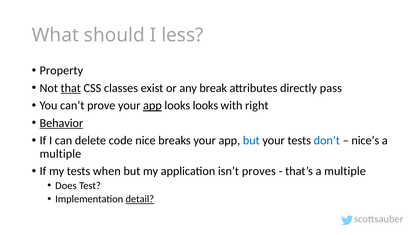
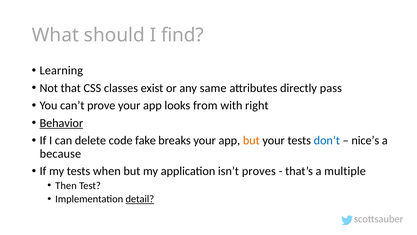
less: less -> find
Property: Property -> Learning
that underline: present -> none
break: break -> same
app at (152, 105) underline: present -> none
looks looks: looks -> from
nice: nice -> fake
but at (251, 140) colour: blue -> orange
multiple at (60, 153): multiple -> because
Does: Does -> Then
